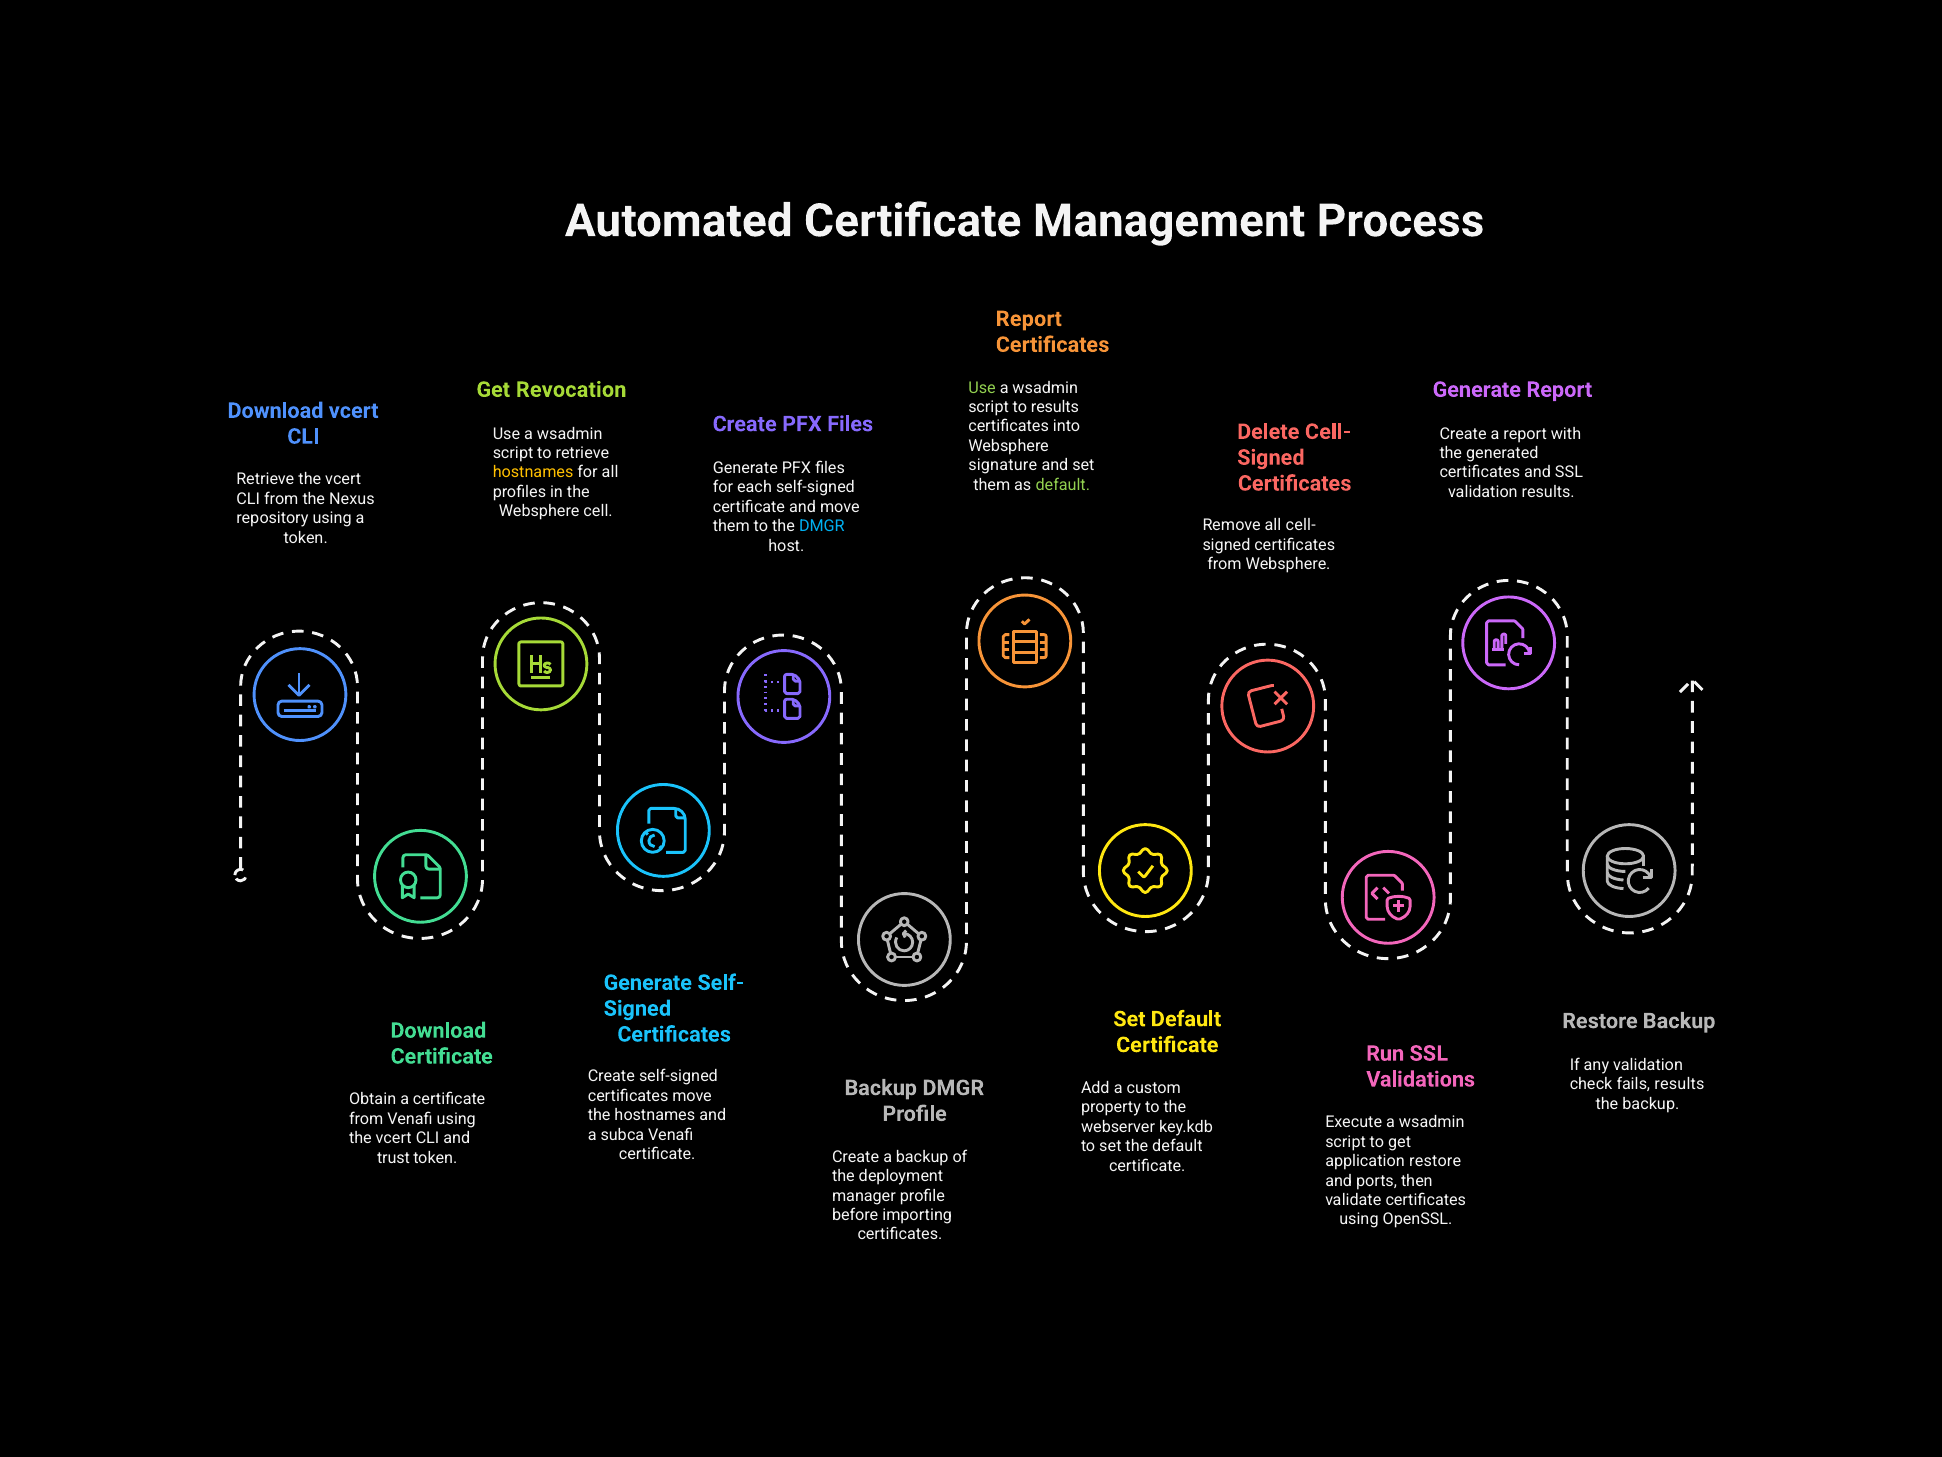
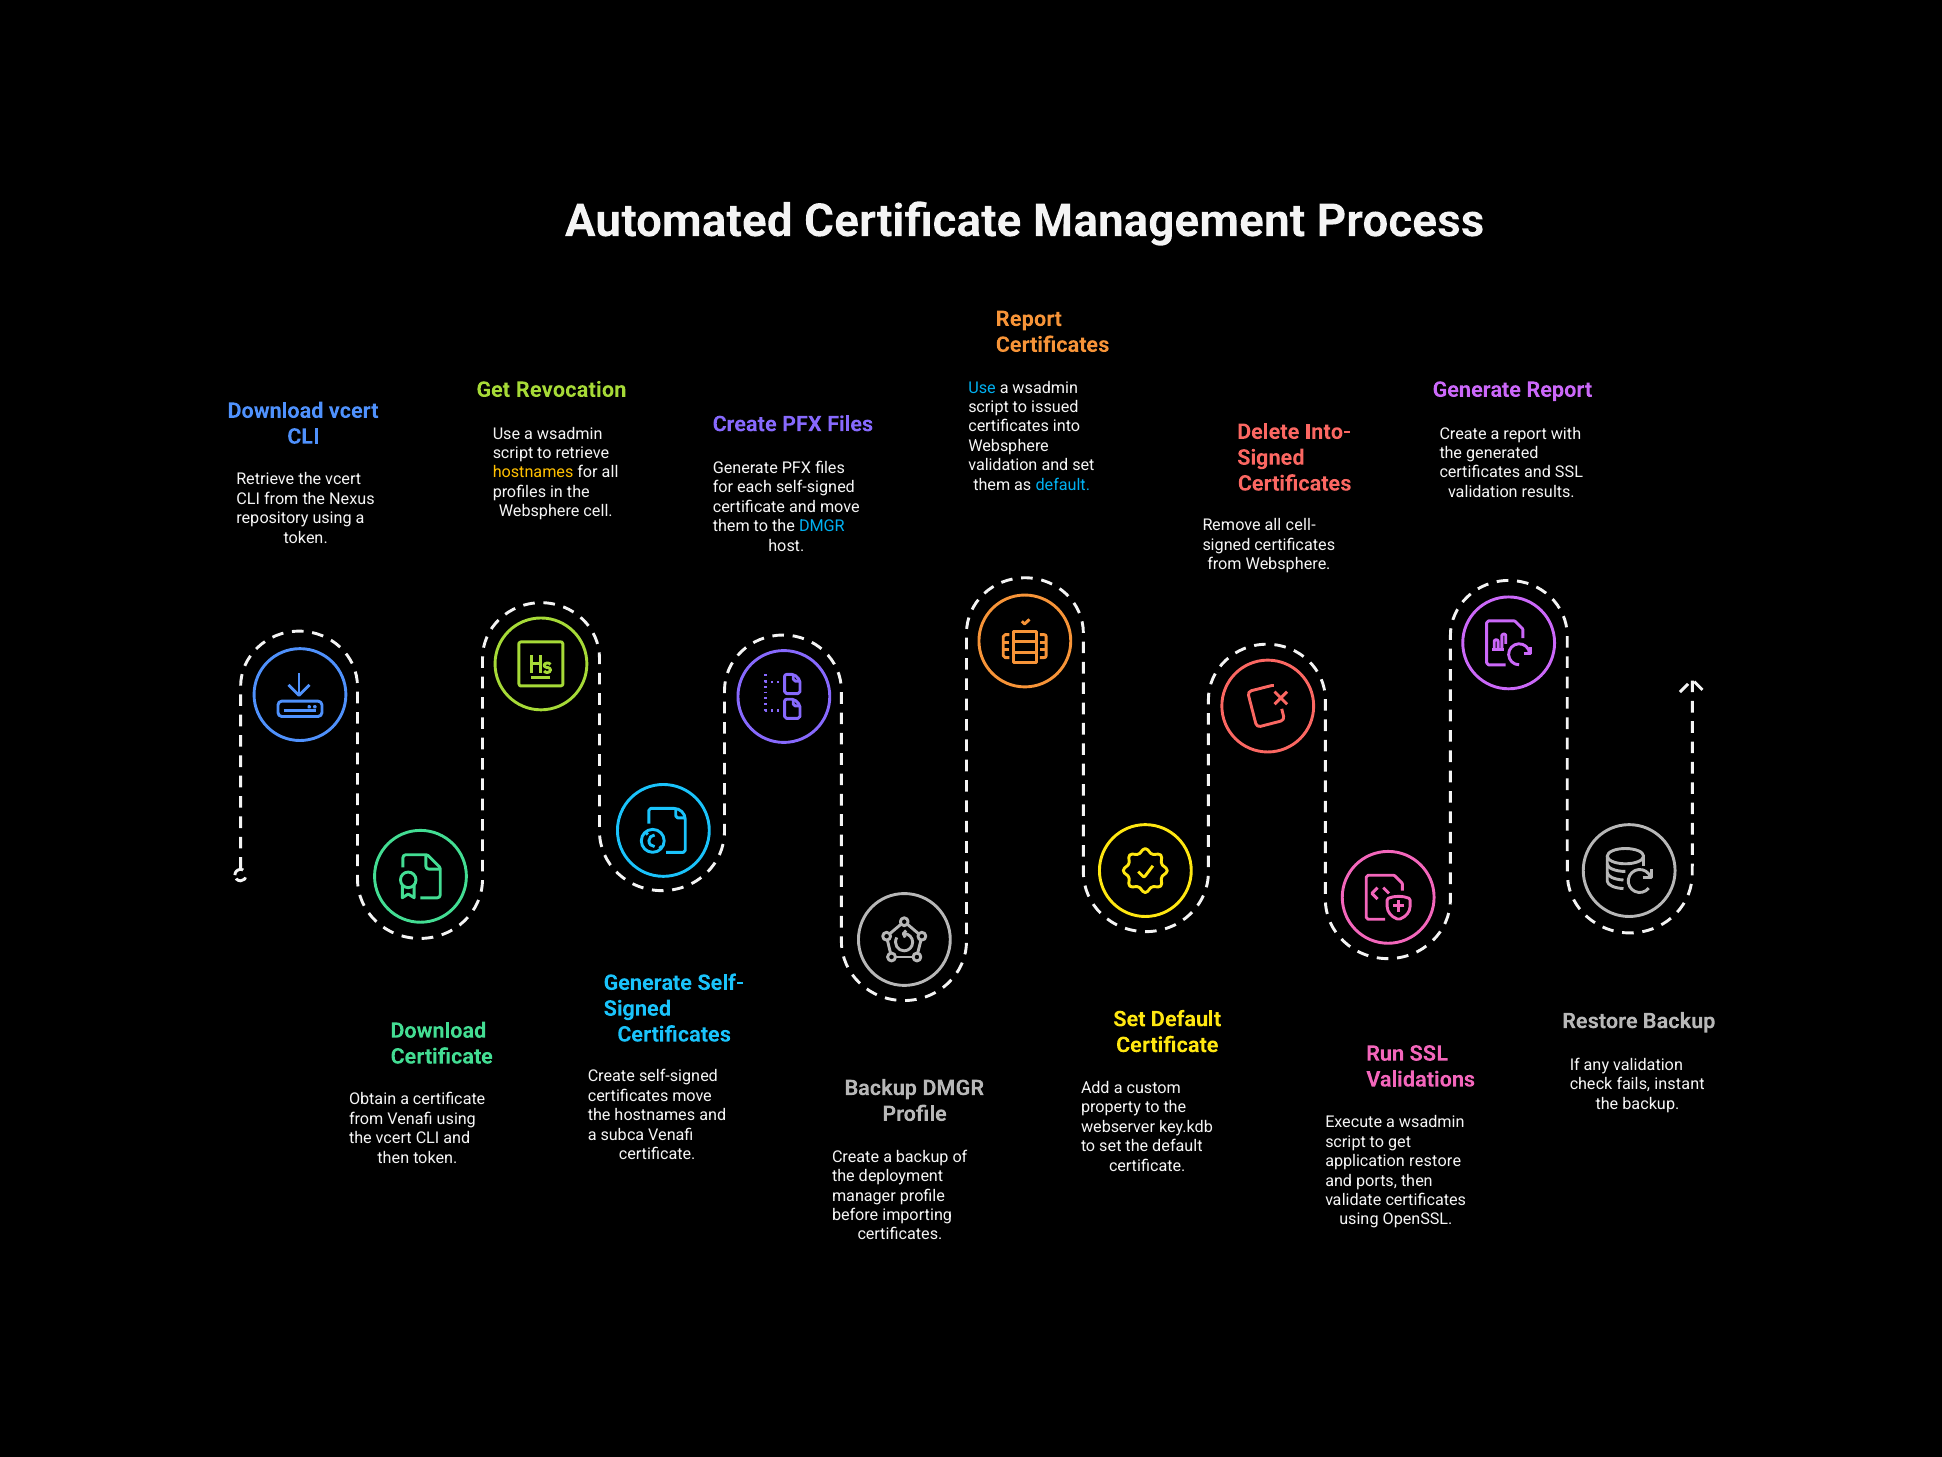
Use at (982, 388) colour: light green -> light blue
to results: results -> issued
Delete Cell-: Cell- -> Into-
signature at (1003, 465): signature -> validation
default at (1063, 485) colour: light green -> light blue
fails results: results -> instant
trust at (393, 1157): trust -> then
